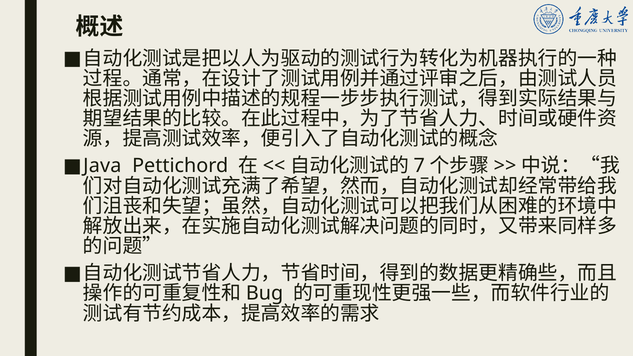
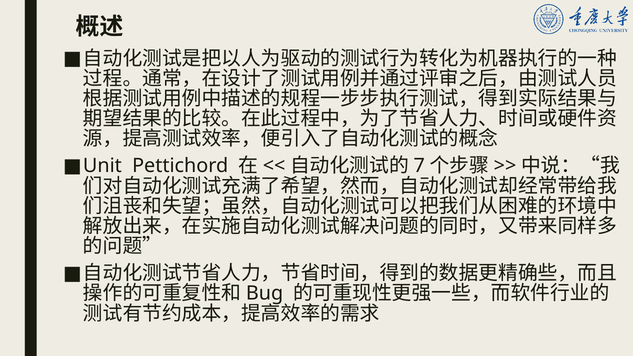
Java: Java -> Unit
